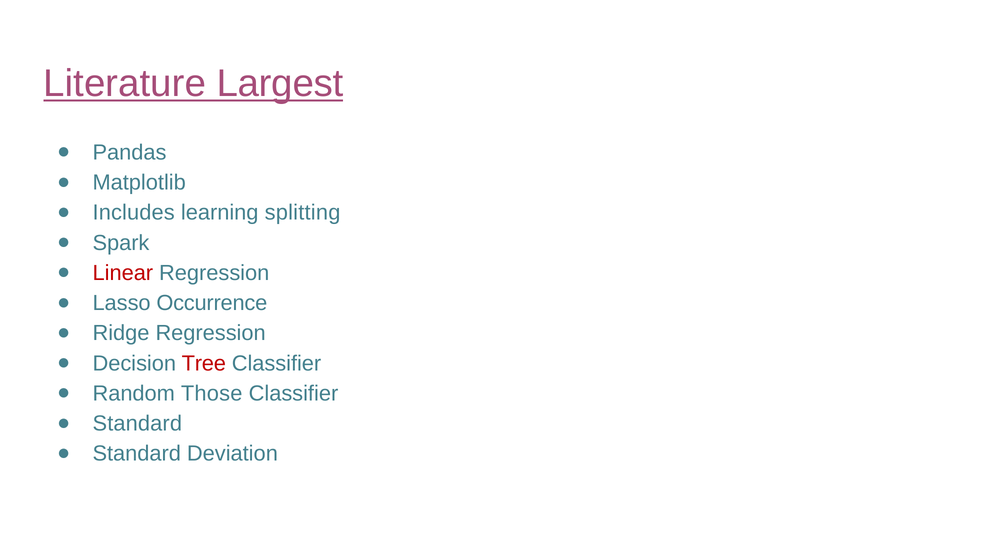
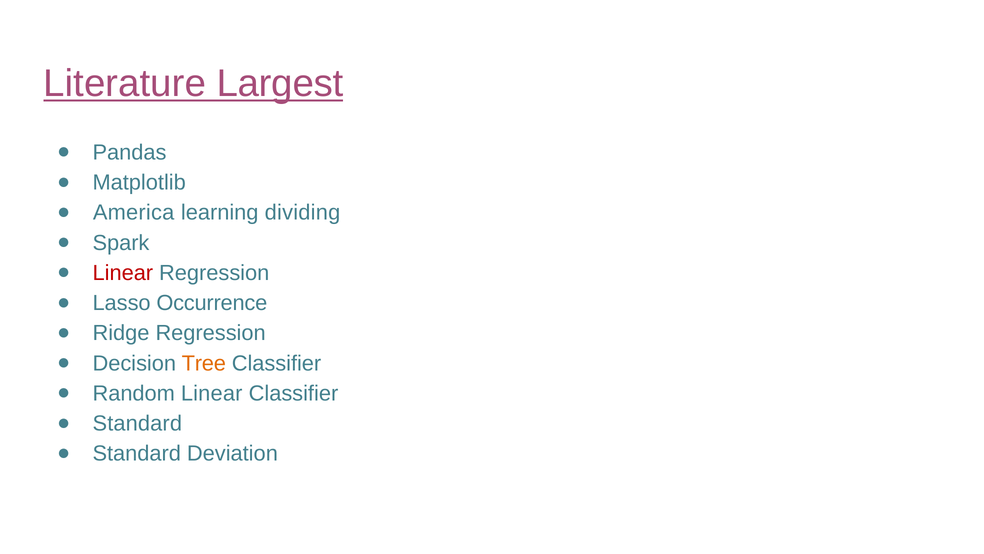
Includes: Includes -> America
splitting: splitting -> dividing
Tree colour: red -> orange
Random Those: Those -> Linear
